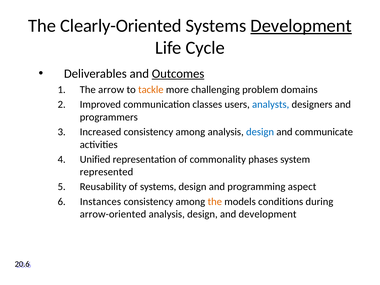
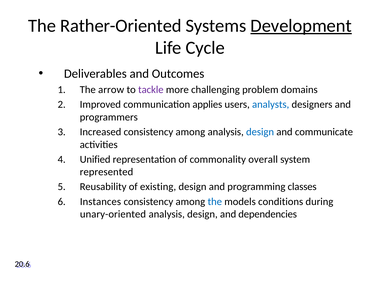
Clearly-Oriented: Clearly-Oriented -> Rather-Oriented
Outcomes underline: present -> none
tackle colour: orange -> purple
classes: classes -> applies
phases: phases -> overall
of systems: systems -> existing
aspect: aspect -> classes
the at (215, 202) colour: orange -> blue
arrow-oriented: arrow-oriented -> unary-oriented
and development: development -> dependencies
